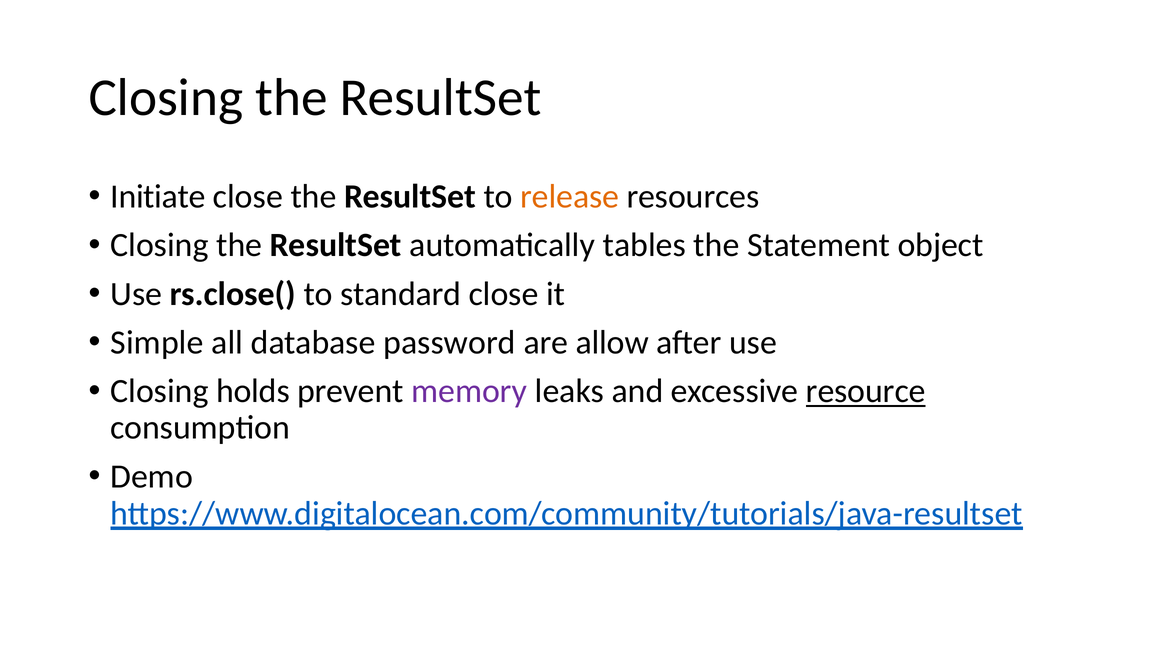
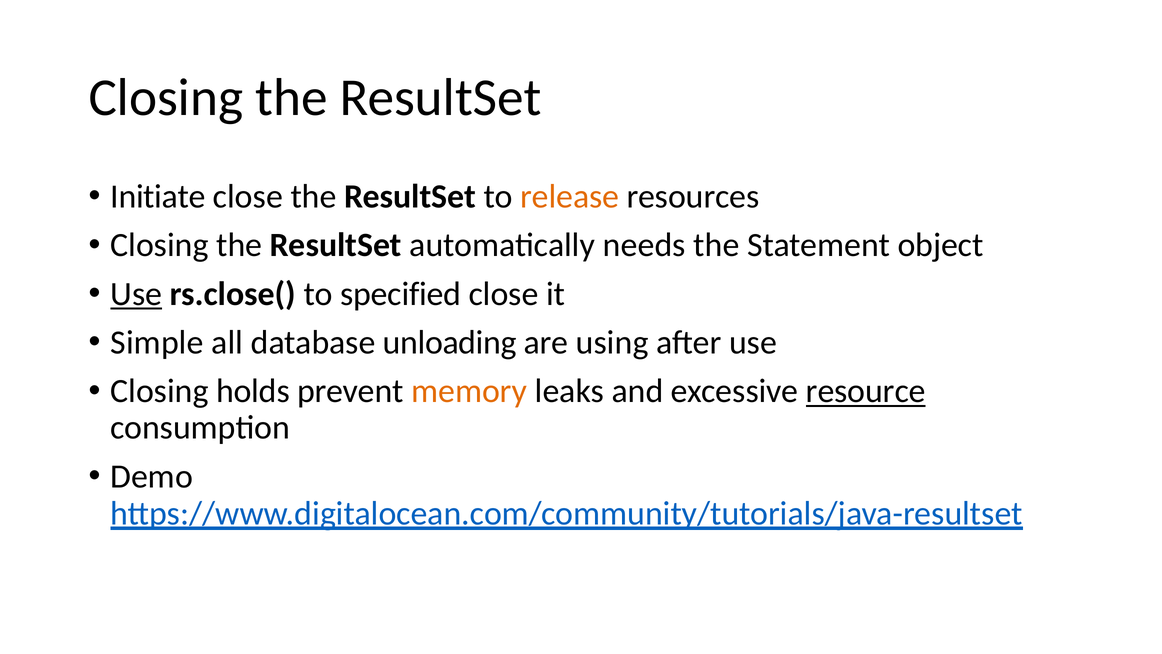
tables: tables -> needs
Use at (136, 294) underline: none -> present
standard: standard -> specified
password: password -> unloading
allow: allow -> using
memory colour: purple -> orange
